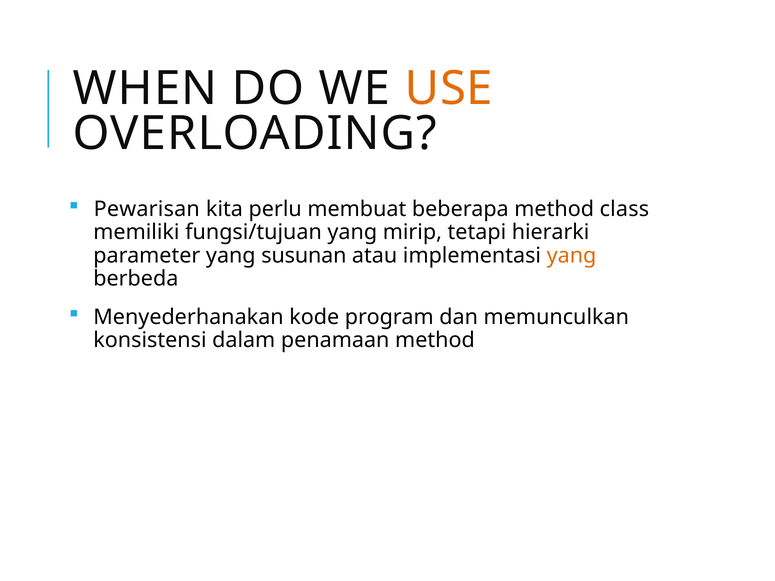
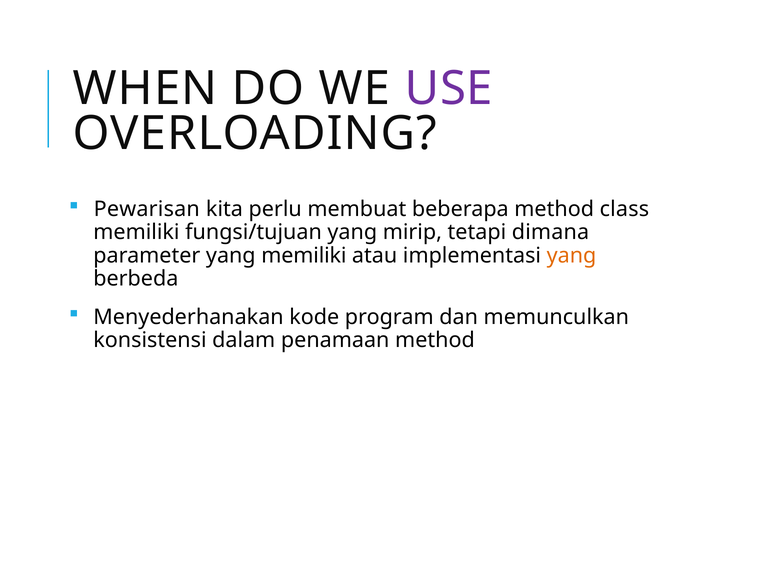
USE colour: orange -> purple
hierarki: hierarki -> dimana
yang susunan: susunan -> memiliki
